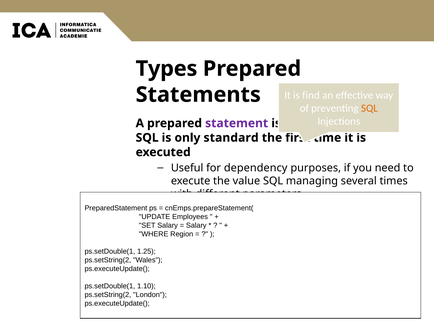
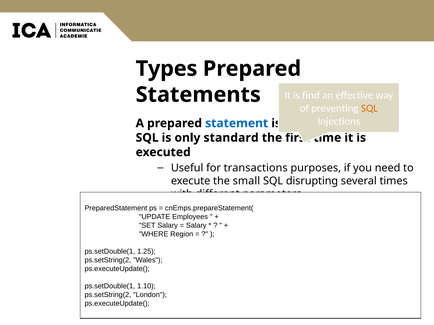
statement at (237, 123) colour: purple -> blue
dependency: dependency -> transactions
value: value -> small
managing: managing -> disrupting
